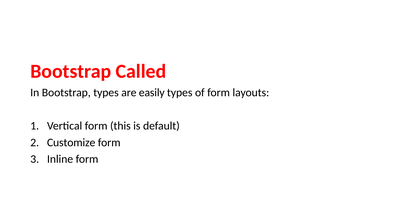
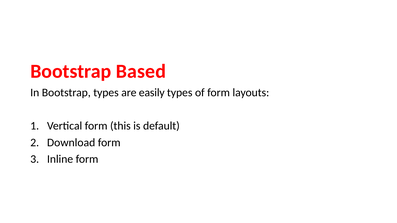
Called: Called -> Based
Customize: Customize -> Download
